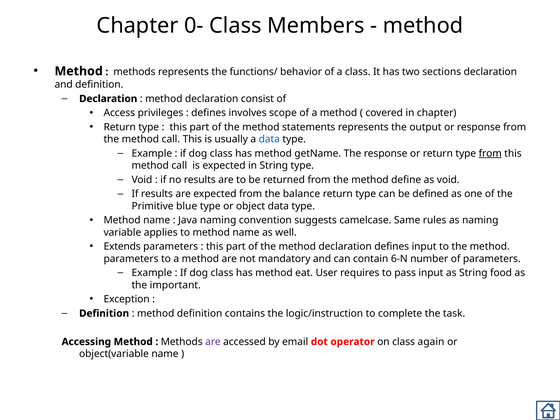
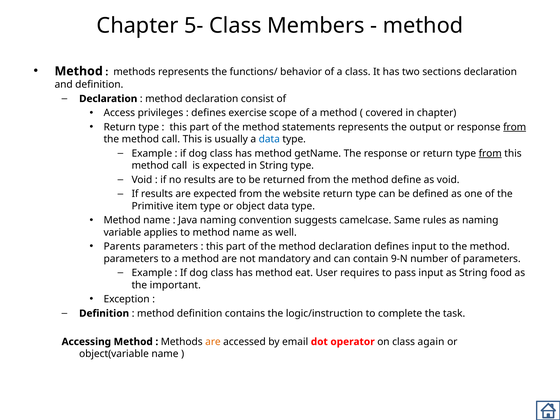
0-: 0- -> 5-
involves: involves -> exercise
from at (515, 127) underline: none -> present
balance: balance -> website
blue: blue -> item
Extends: Extends -> Parents
6-N: 6-N -> 9-N
are at (213, 342) colour: purple -> orange
